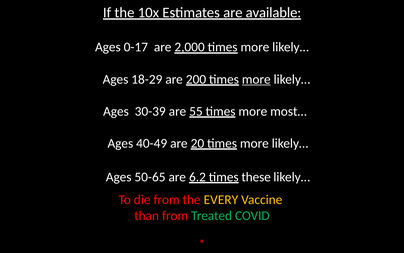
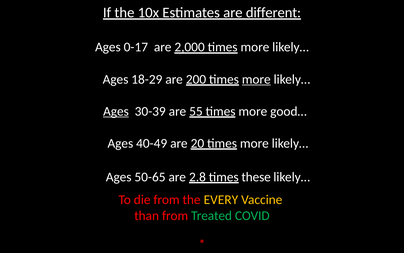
available: available -> different
Ages at (116, 111) underline: none -> present
most…: most… -> good…
6.2: 6.2 -> 2.8
